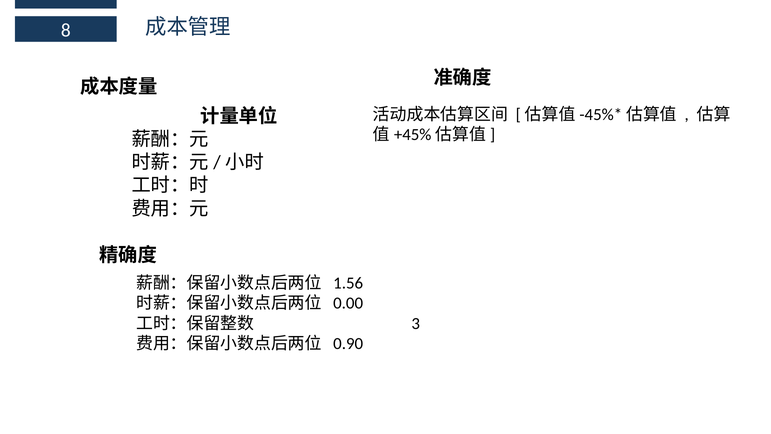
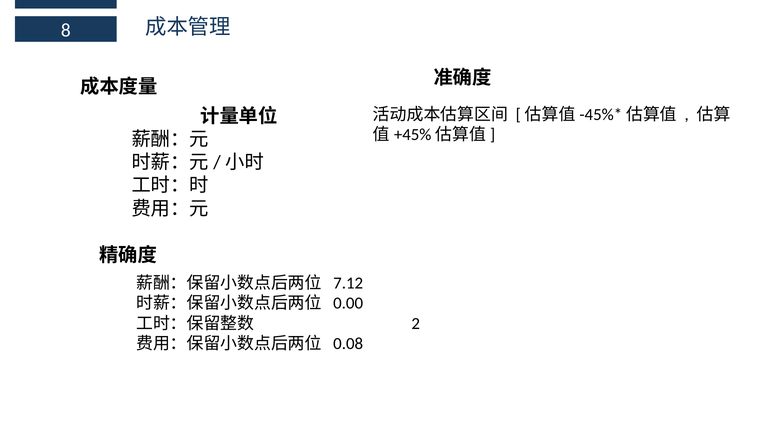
1.56: 1.56 -> 7.12
3: 3 -> 2
0.90: 0.90 -> 0.08
